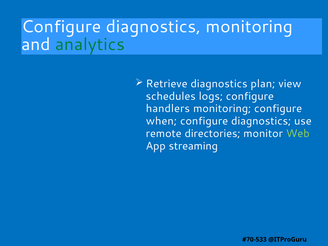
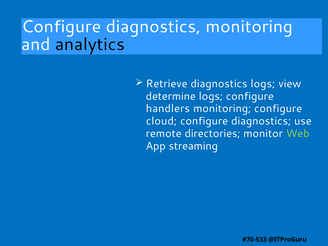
analytics colour: green -> black
diagnostics plan: plan -> logs
schedules: schedules -> determine
when: when -> cloud
